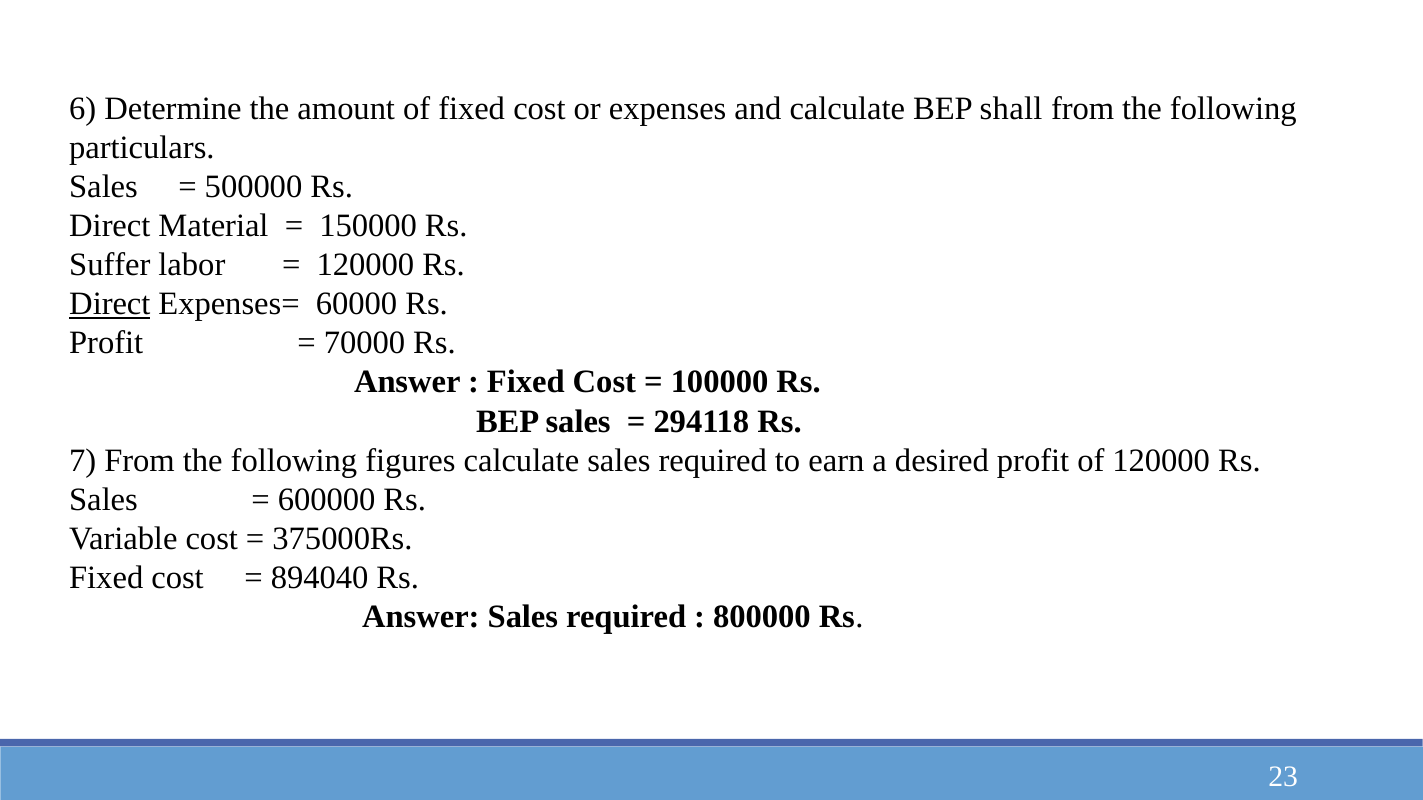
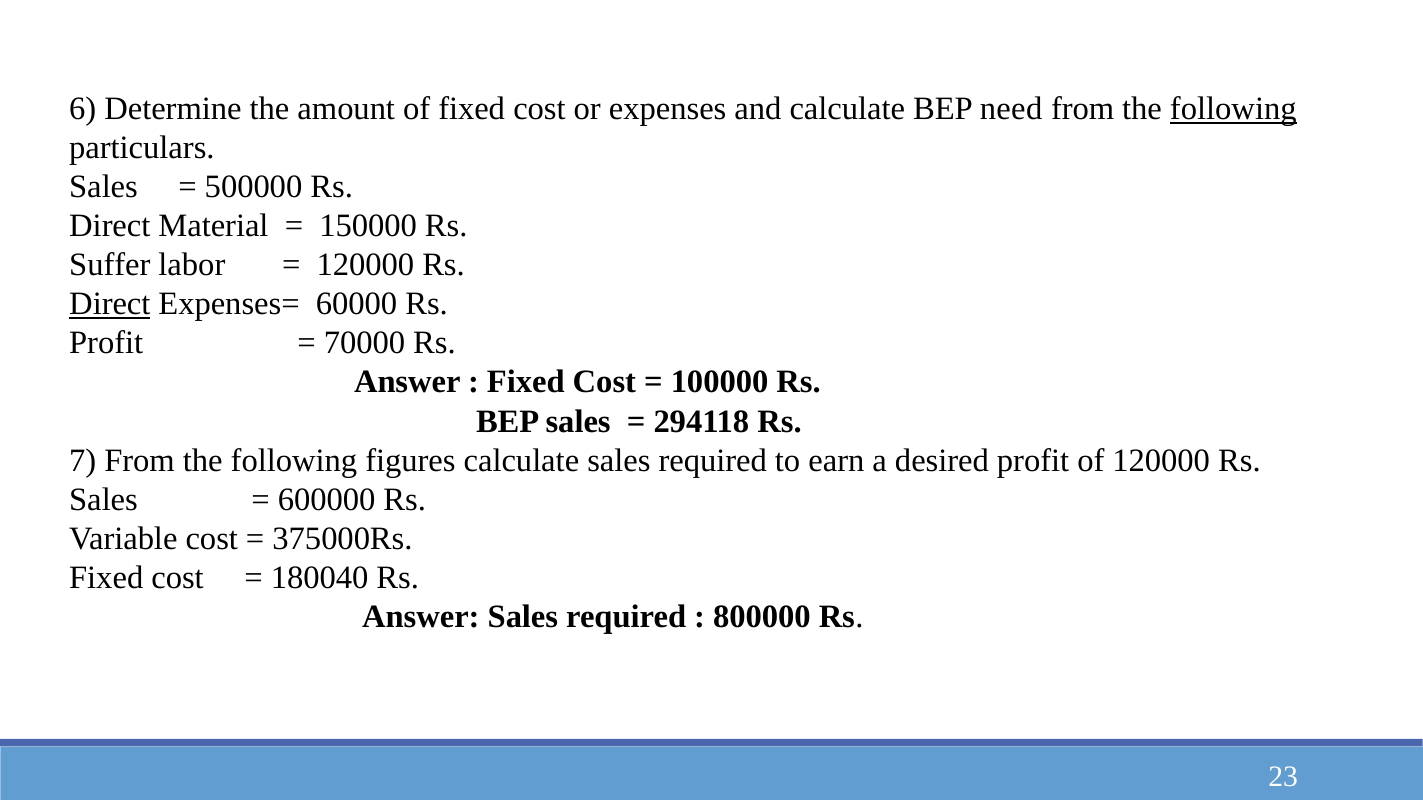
shall: shall -> need
following at (1233, 109) underline: none -> present
894040: 894040 -> 180040
